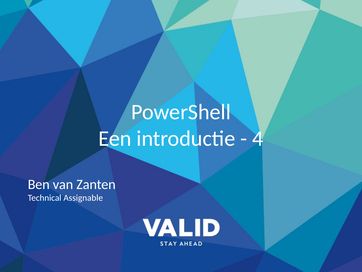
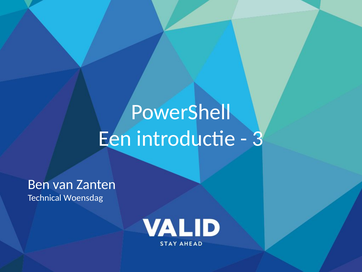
4: 4 -> 3
Assignable: Assignable -> Woensdag
